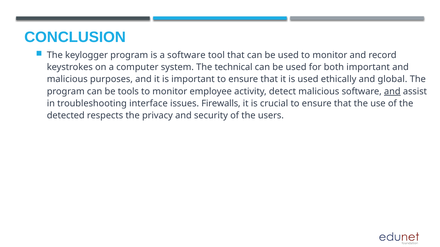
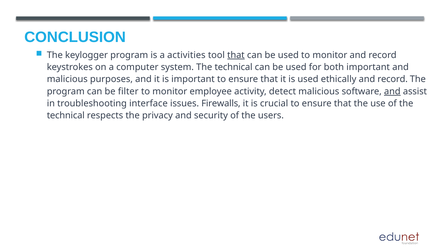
a software: software -> activities
that at (236, 55) underline: none -> present
ethically and global: global -> record
tools: tools -> filter
detected at (66, 116): detected -> technical
